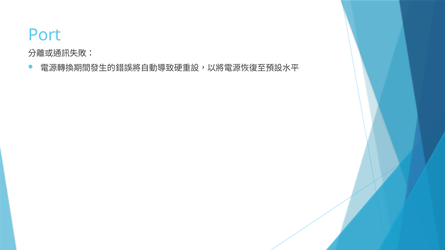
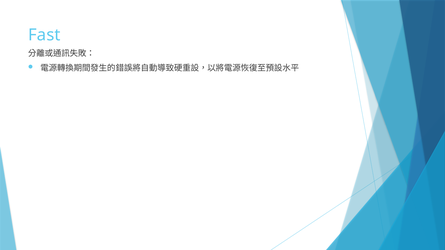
Port: Port -> Fast
